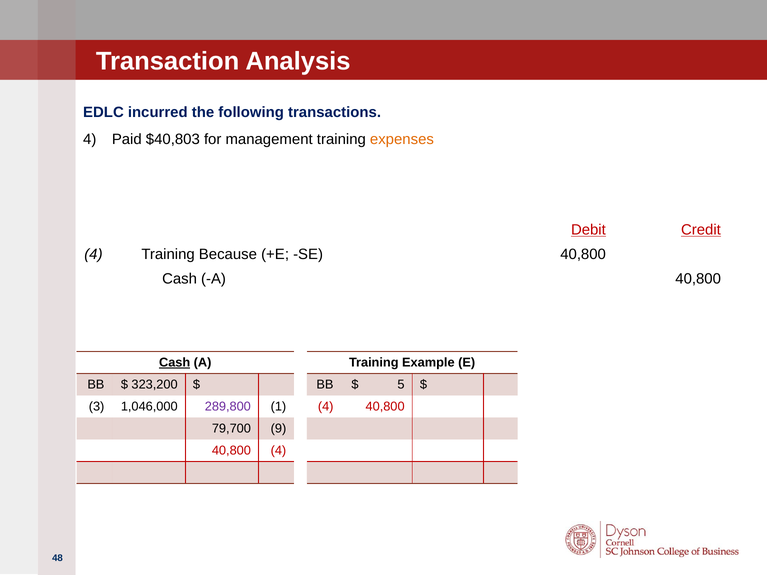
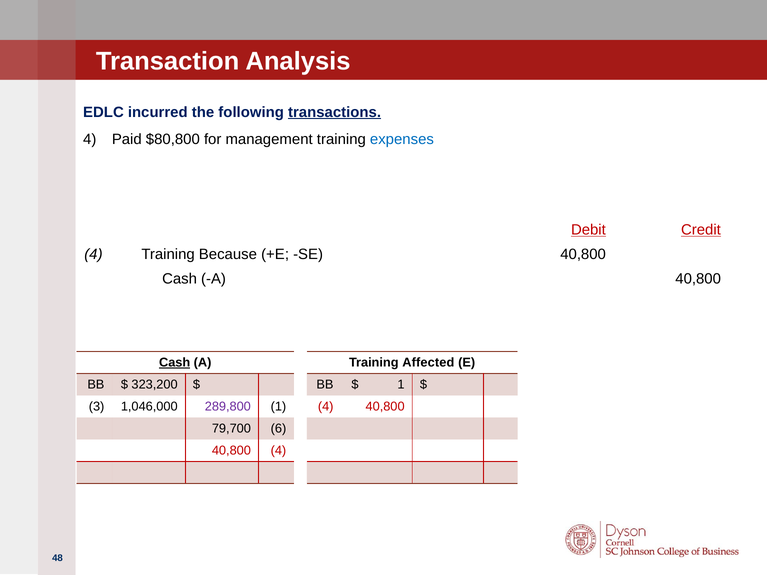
transactions underline: none -> present
$40,803: $40,803 -> $80,800
expenses colour: orange -> blue
Example: Example -> Affected
5 at (401, 385): 5 -> 1
9: 9 -> 6
